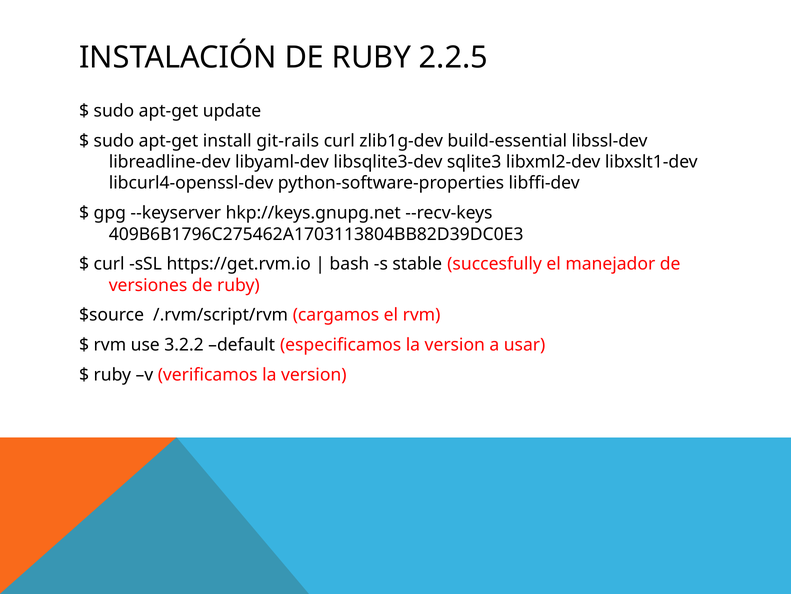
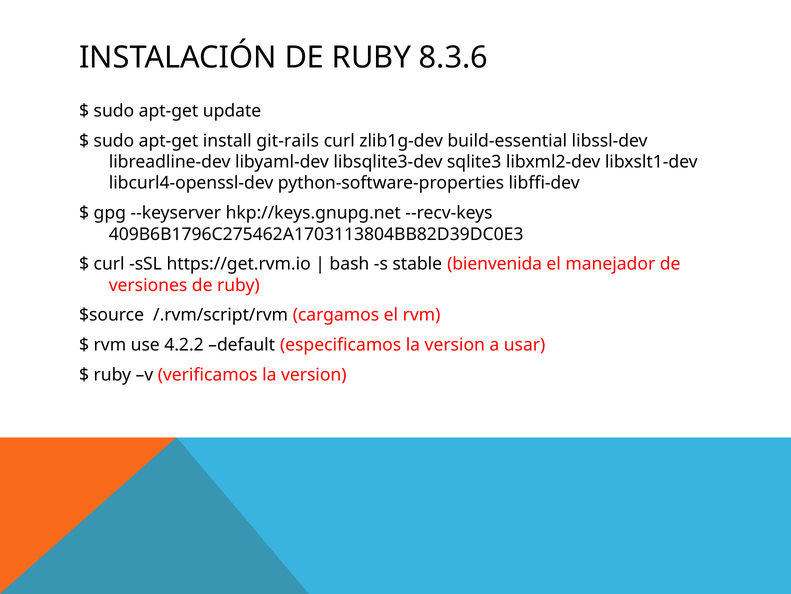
2.2.5: 2.2.5 -> 8.3.6
succesfully: succesfully -> bienvenida
3.2.2: 3.2.2 -> 4.2.2
